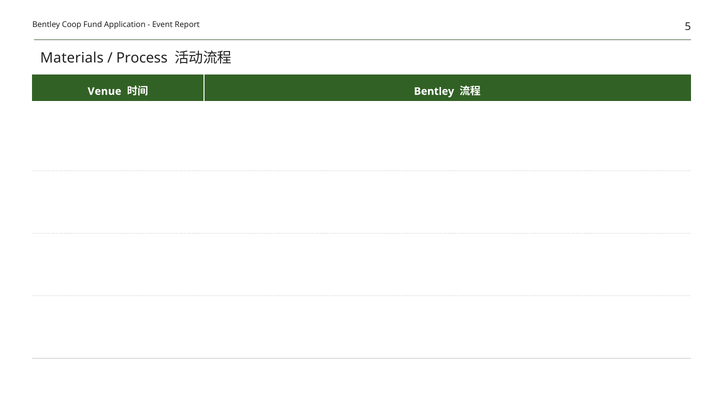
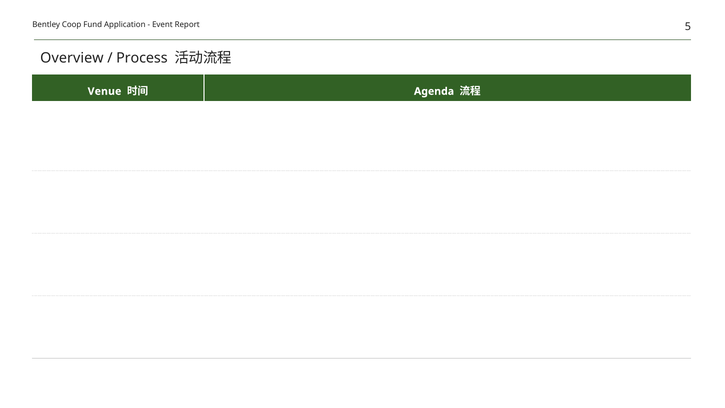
Materials: Materials -> Overview
Bentley at (434, 91): Bentley -> Agenda
